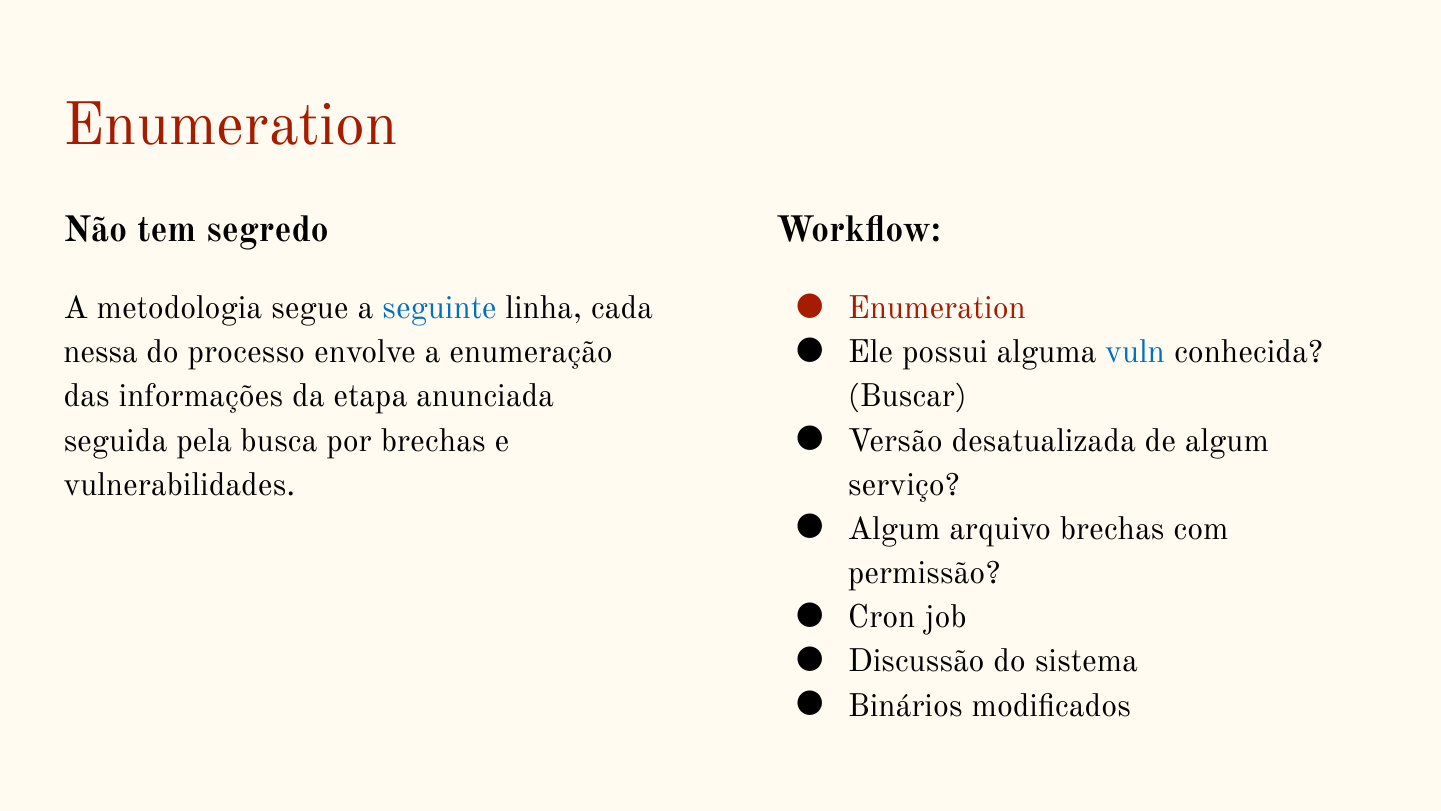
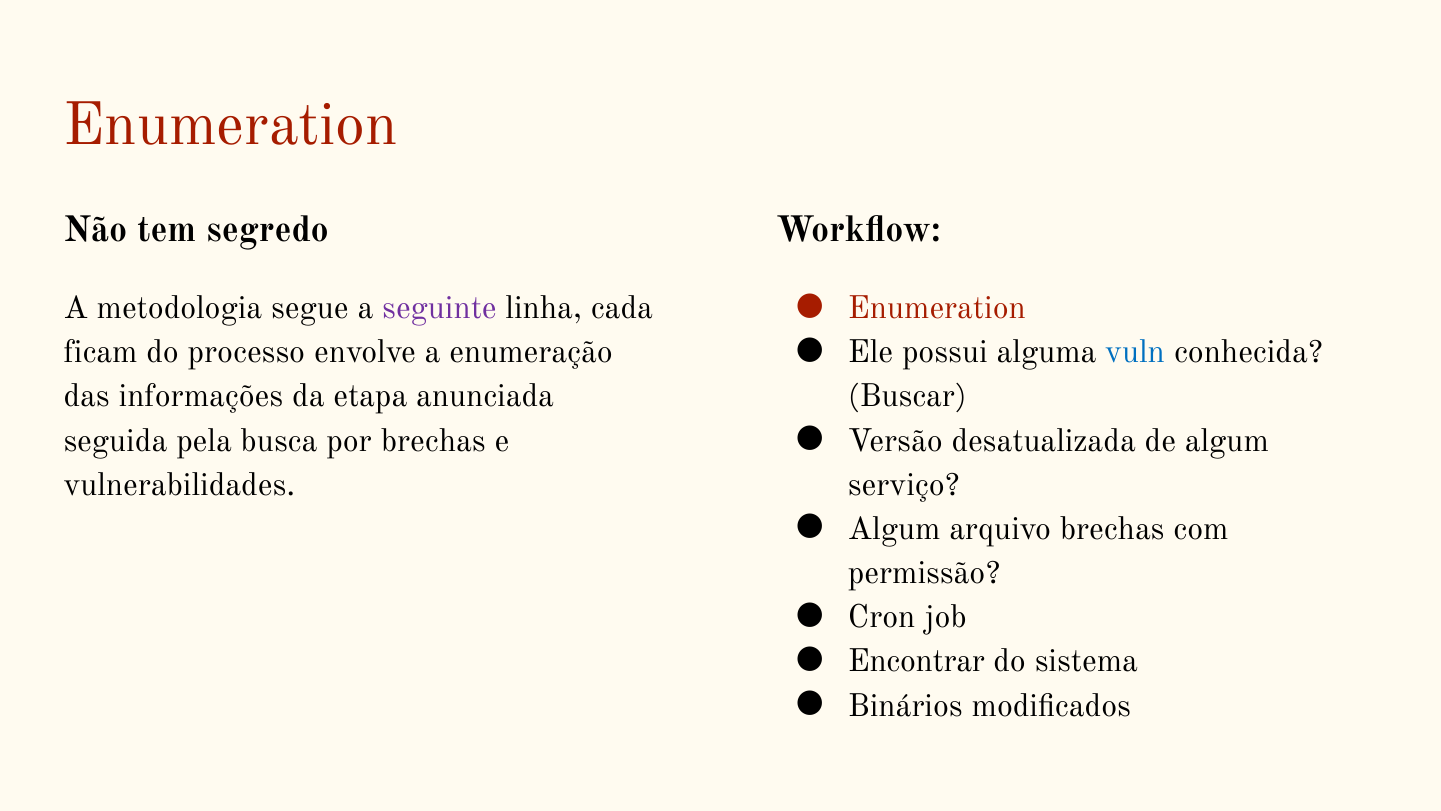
seguinte colour: blue -> purple
nessa: nessa -> ficam
Discussão: Discussão -> Encontrar
